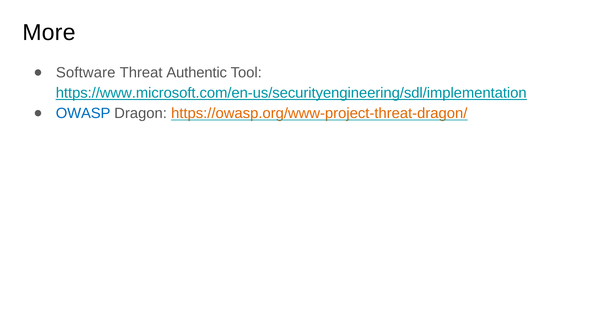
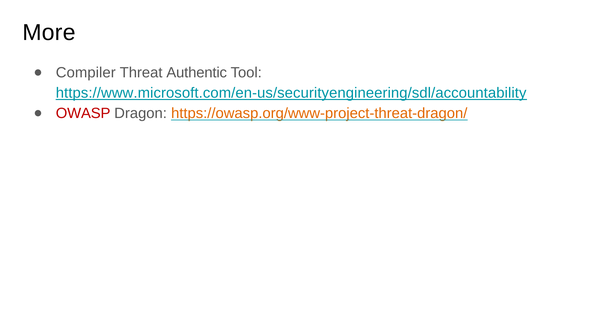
Software: Software -> Compiler
https://www.microsoft.com/en-us/securityengineering/sdl/implementation: https://www.microsoft.com/en-us/securityengineering/sdl/implementation -> https://www.microsoft.com/en-us/securityengineering/sdl/accountability
OWASP colour: blue -> red
